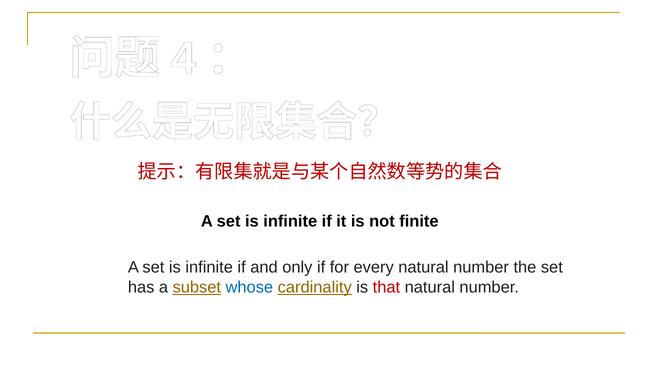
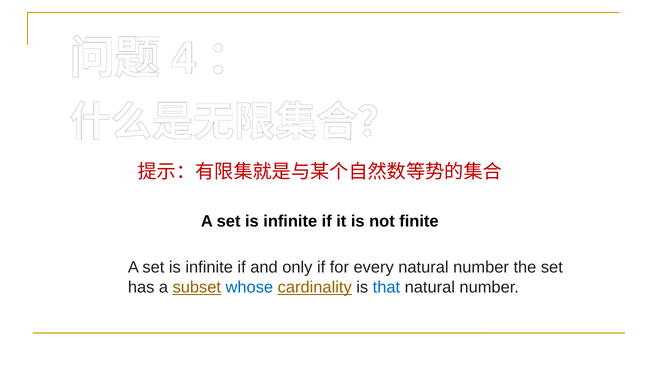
that colour: red -> blue
